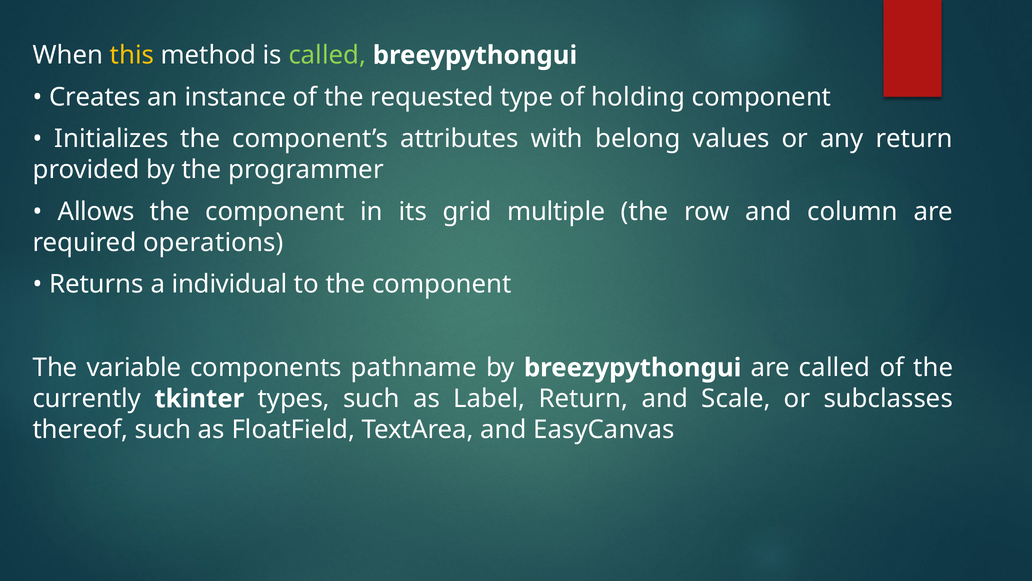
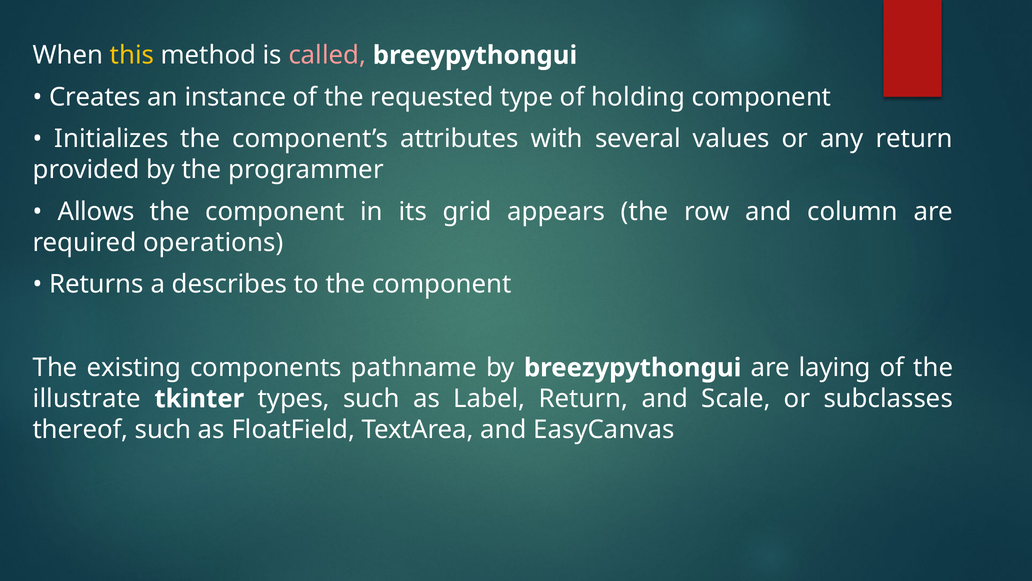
called at (327, 55) colour: light green -> pink
belong: belong -> several
multiple: multiple -> appears
individual: individual -> describes
variable: variable -> existing
are called: called -> laying
currently: currently -> illustrate
